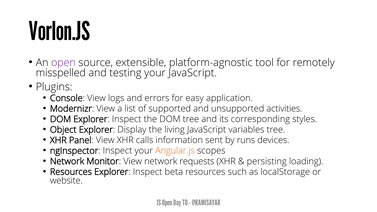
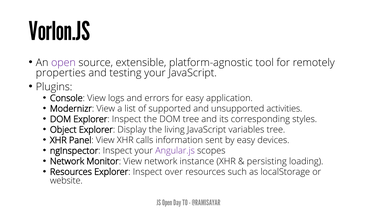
misspelled: misspelled -> properties
by runs: runs -> easy
Angular.js colour: orange -> purple
requests: requests -> instance
beta: beta -> over
